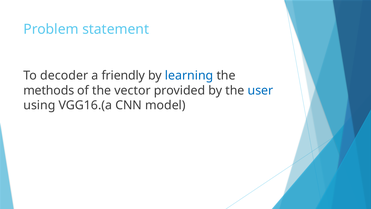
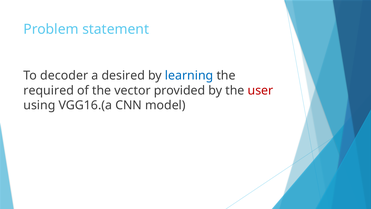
friendly: friendly -> desired
methods: methods -> required
user colour: blue -> red
